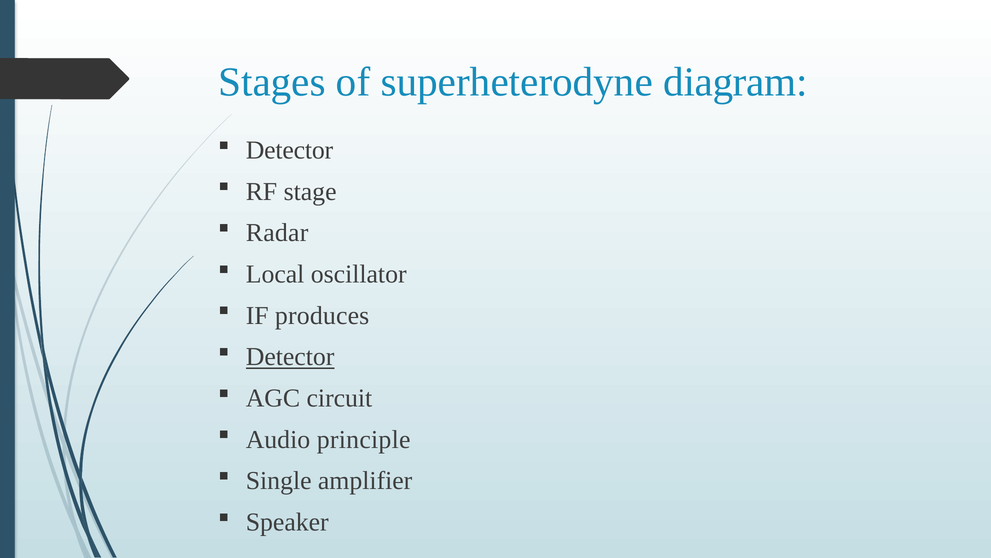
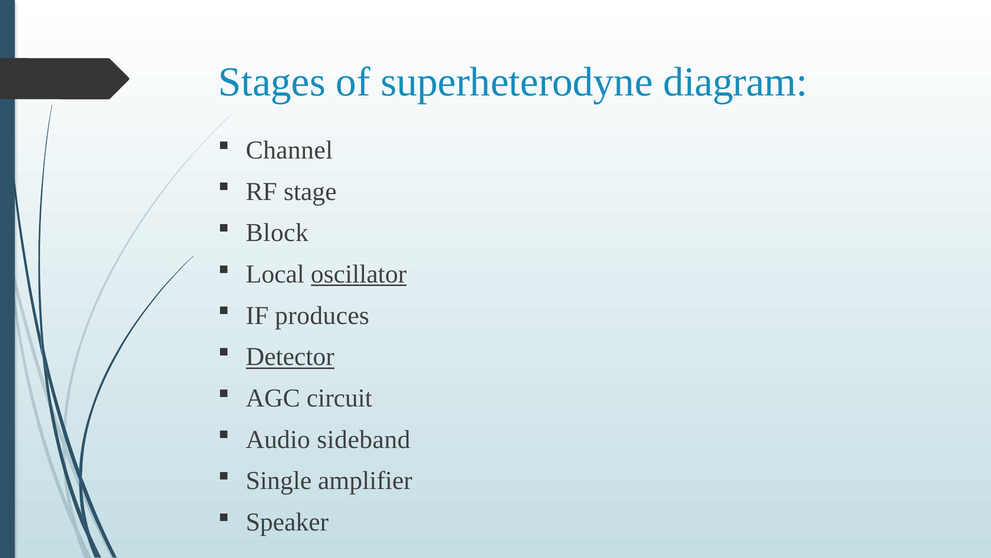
Detector at (289, 150): Detector -> Channel
Radar: Radar -> Block
oscillator underline: none -> present
principle: principle -> sideband
